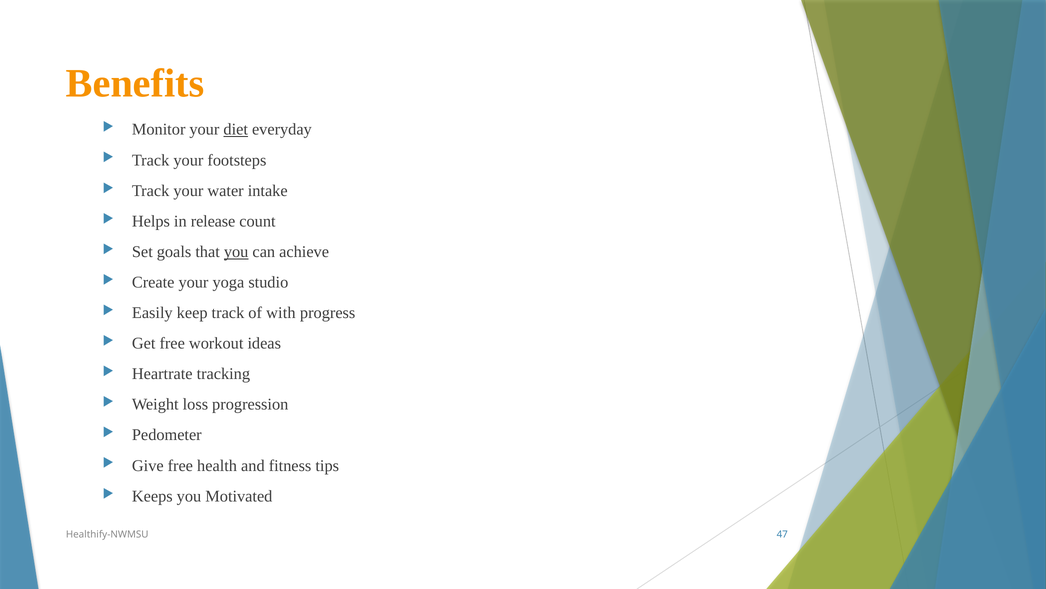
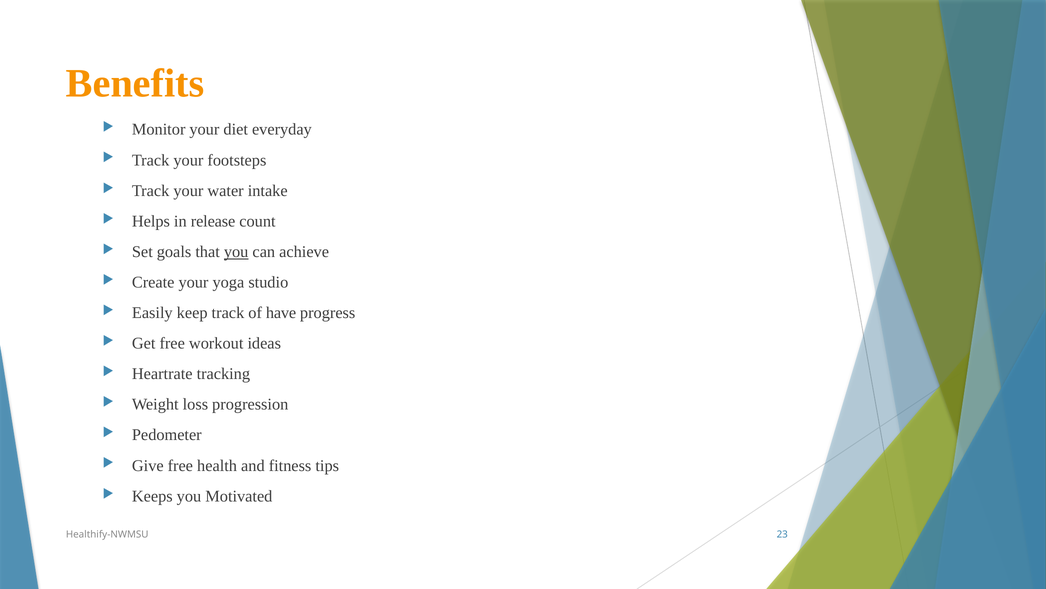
diet underline: present -> none
with: with -> have
47: 47 -> 23
